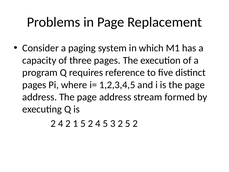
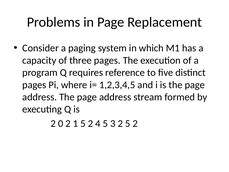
4 at (61, 123): 4 -> 0
